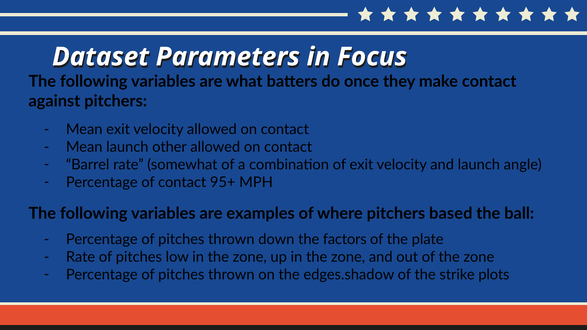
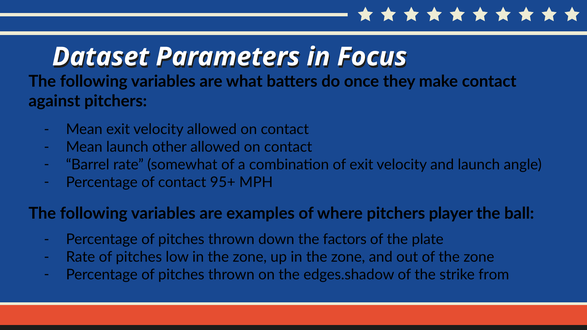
based: based -> player
plots: plots -> from
